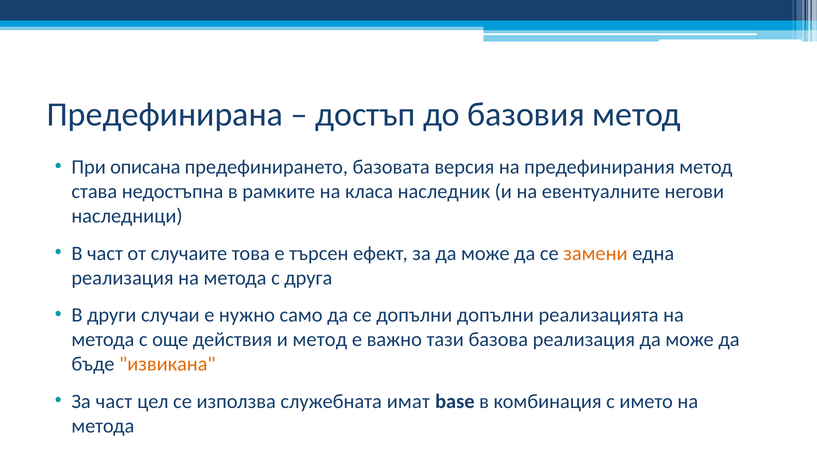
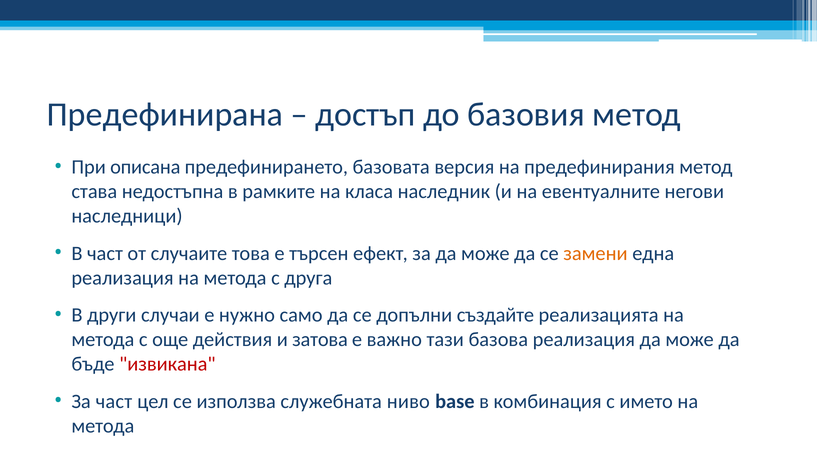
допълни допълни: допълни -> създайте
и метод: метод -> затова
извикана colour: orange -> red
имат: имат -> ниво
